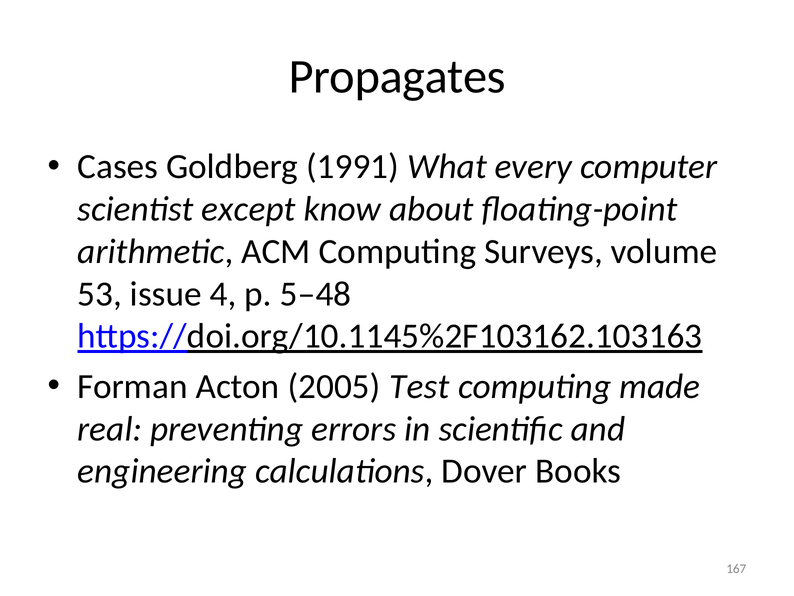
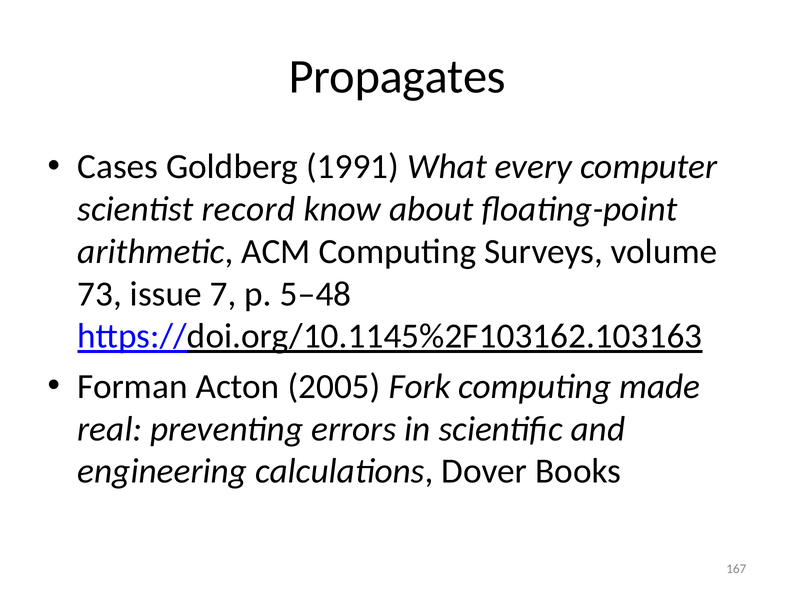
except: except -> record
53: 53 -> 73
4: 4 -> 7
Test: Test -> Fork
